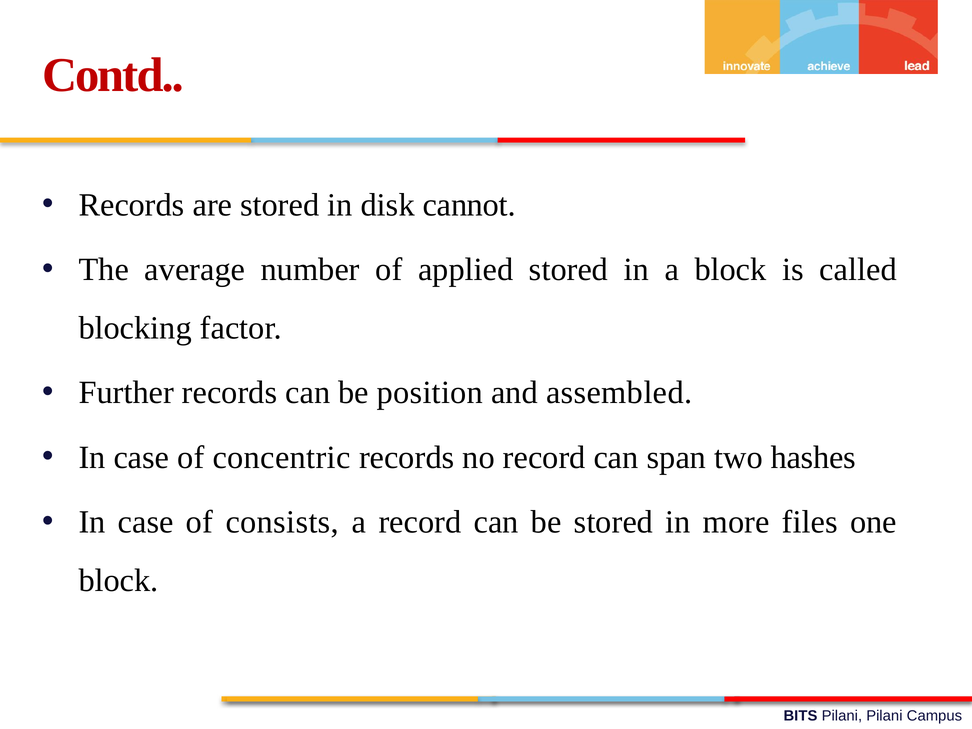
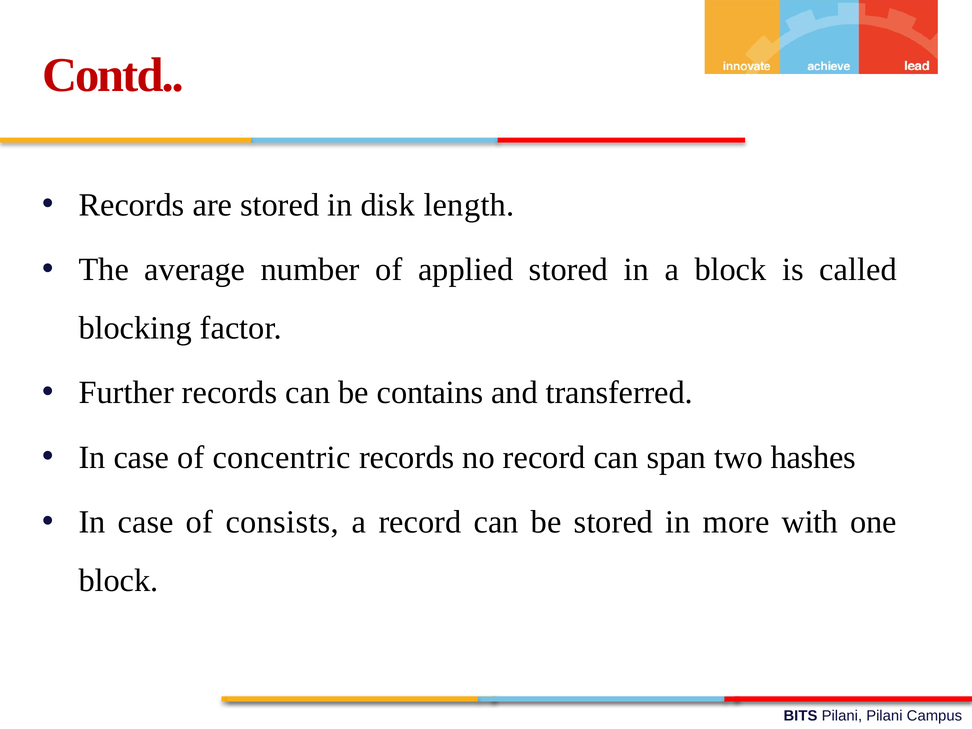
cannot: cannot -> length
position: position -> contains
assembled: assembled -> transferred
files: files -> with
